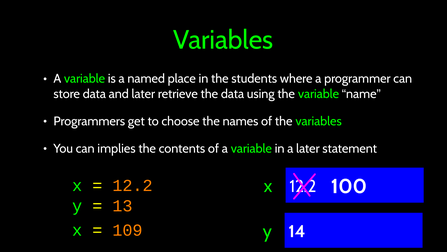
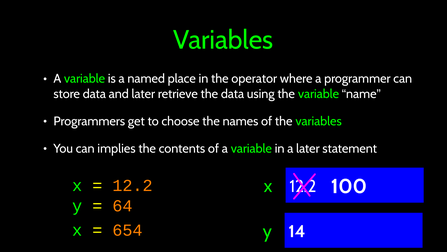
students: students -> operator
13: 13 -> 64
109: 109 -> 654
